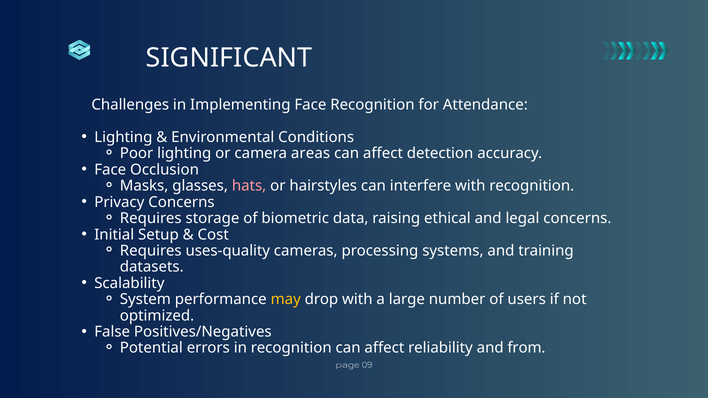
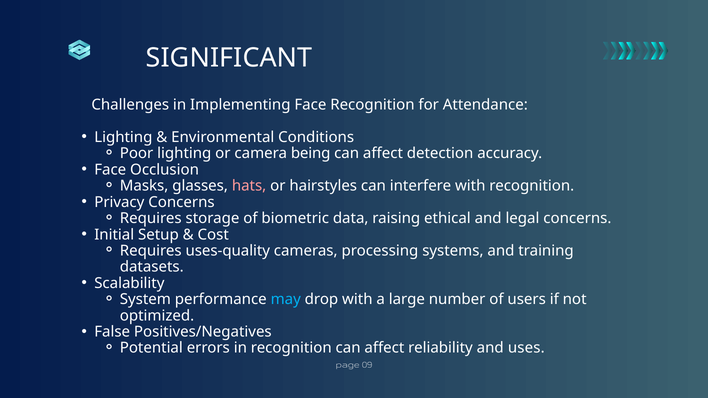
areas: areas -> being
may colour: yellow -> light blue
from: from -> uses
